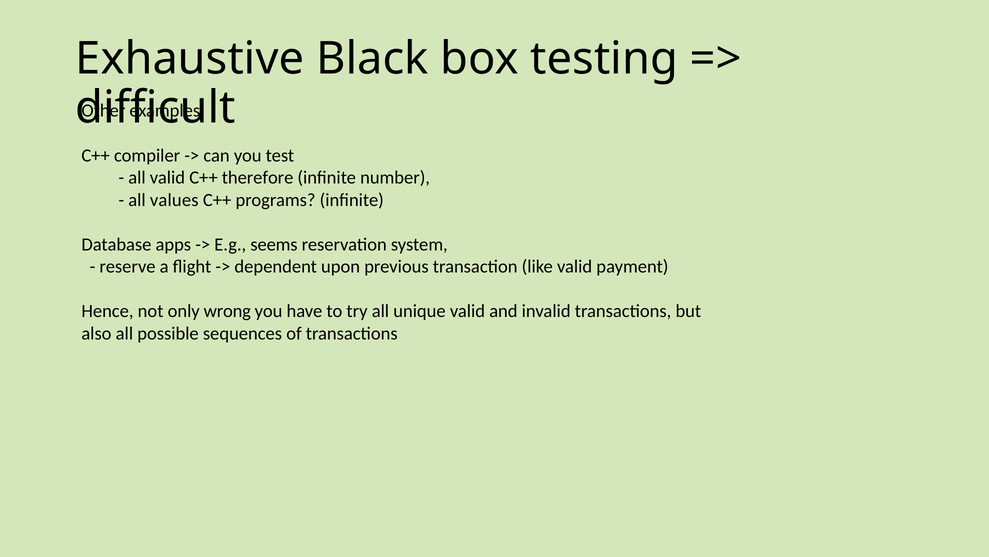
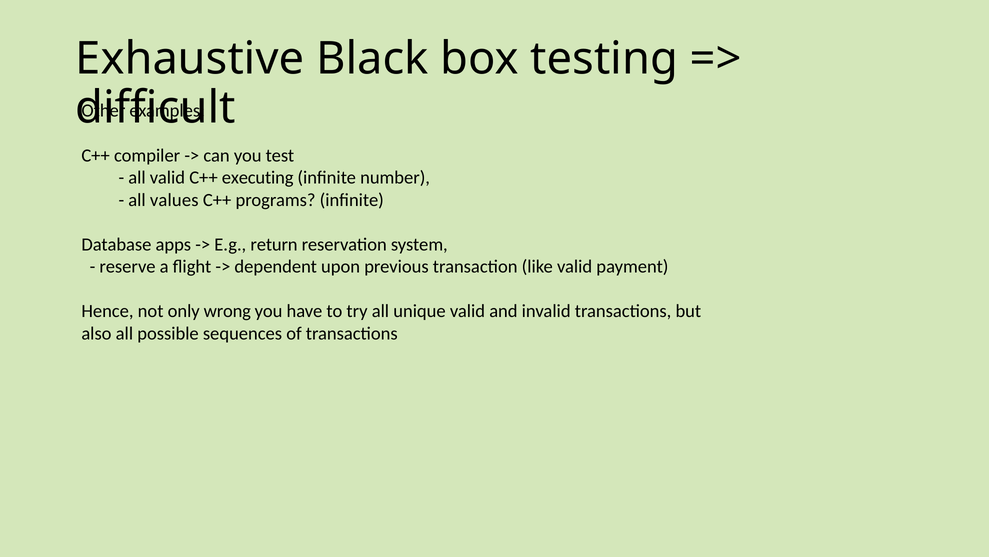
therefore: therefore -> executing
seems: seems -> return
